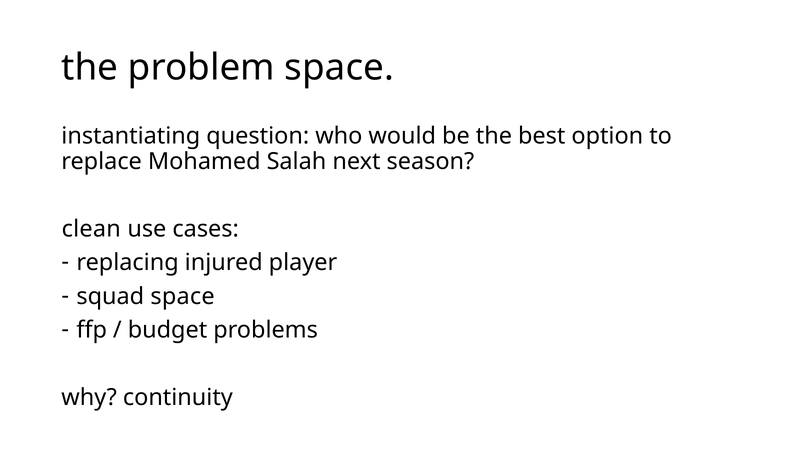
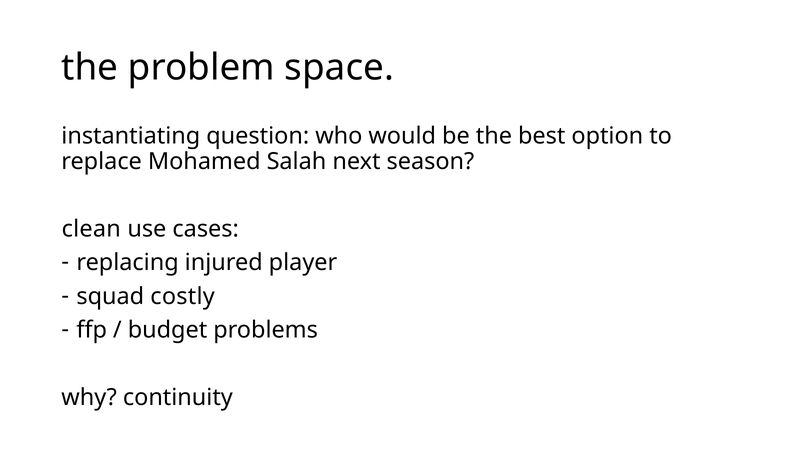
squad space: space -> costly
